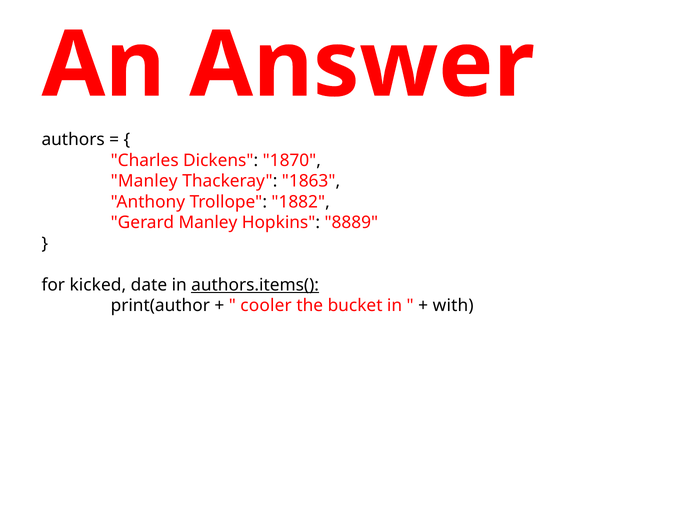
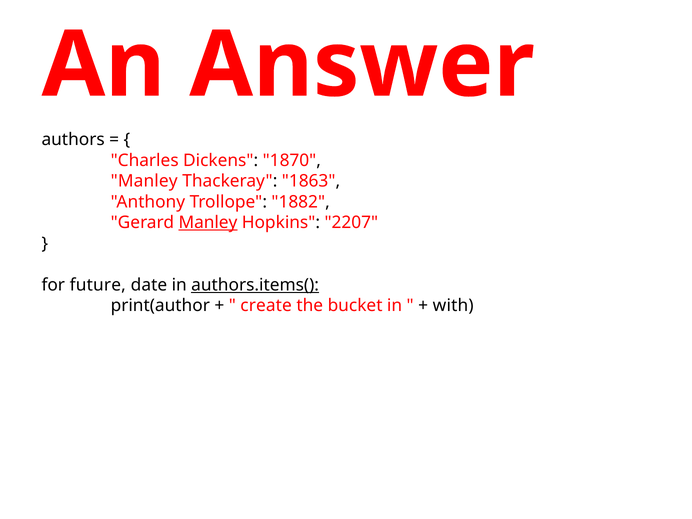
Manley at (208, 223) underline: none -> present
8889: 8889 -> 2207
kicked: kicked -> future
cooler: cooler -> create
